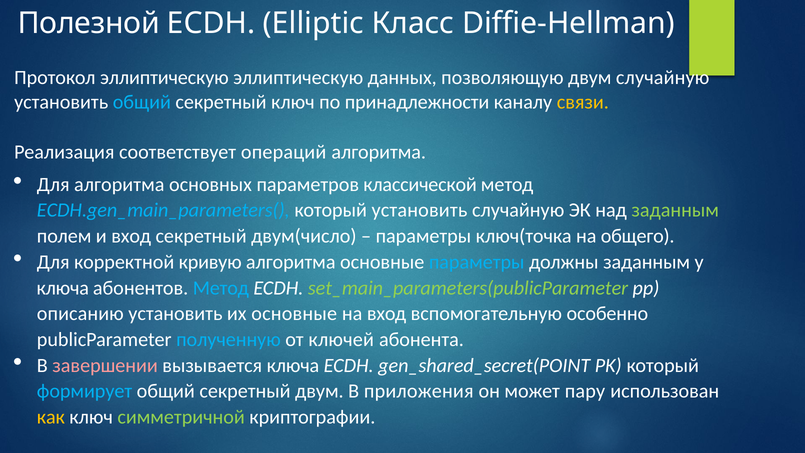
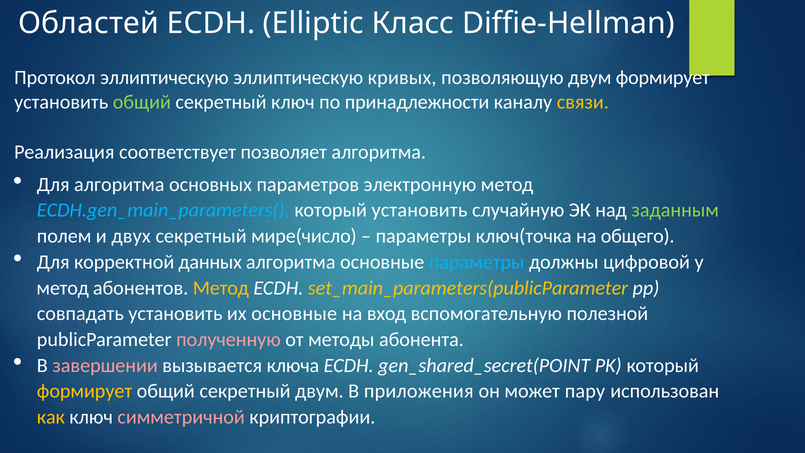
Полезной: Полезной -> Областей
данных: данных -> кривых
двум случайную: случайную -> формирует
общий at (142, 102) colour: light blue -> light green
операций: операций -> позволяет
классической: классической -> электронную
и вход: вход -> двух
двум(число: двум(число -> мире(число
кривую: кривую -> данных
должны заданным: заданным -> цифровой
ключа at (63, 288): ключа -> метод
Метод at (221, 288) colour: light blue -> yellow
set_main_parameters(publicParameter colour: light green -> yellow
описанию: описанию -> совпадать
особенно: особенно -> полезной
полученную colour: light blue -> pink
ключей: ключей -> методы
формирует at (85, 391) colour: light blue -> yellow
симметричной colour: light green -> pink
